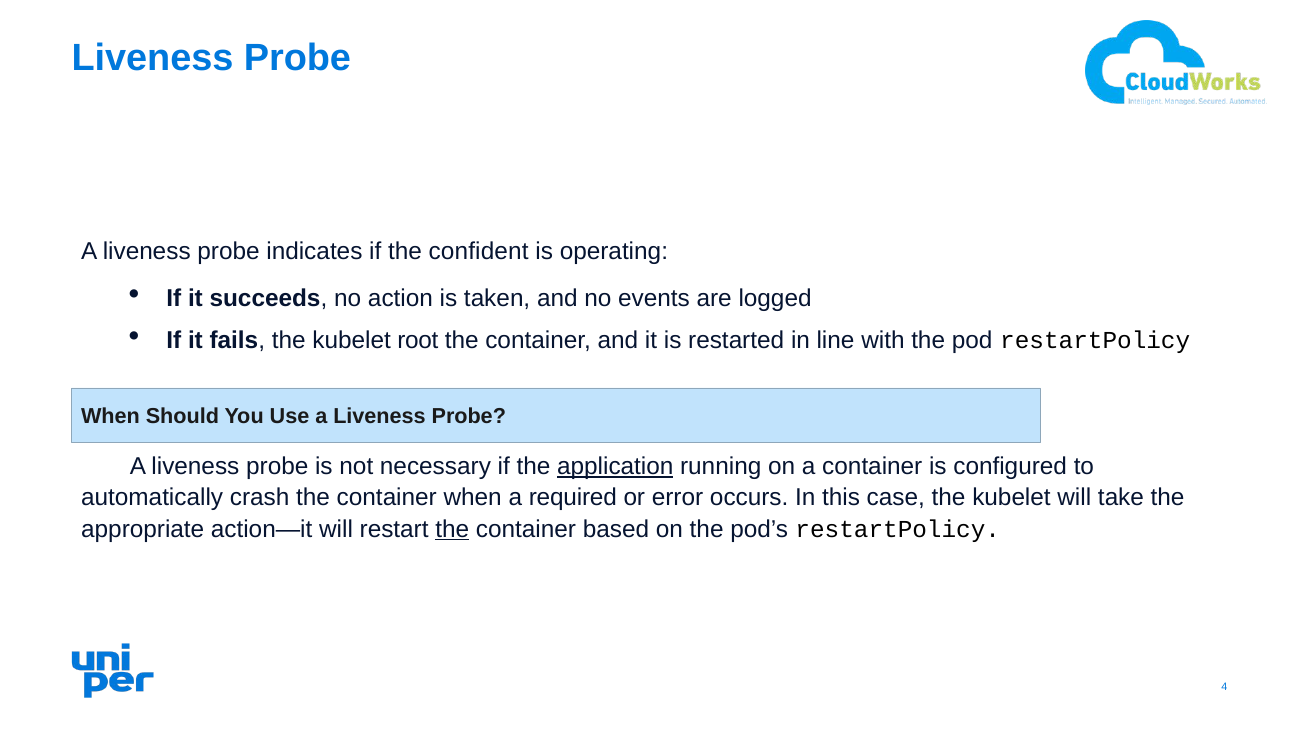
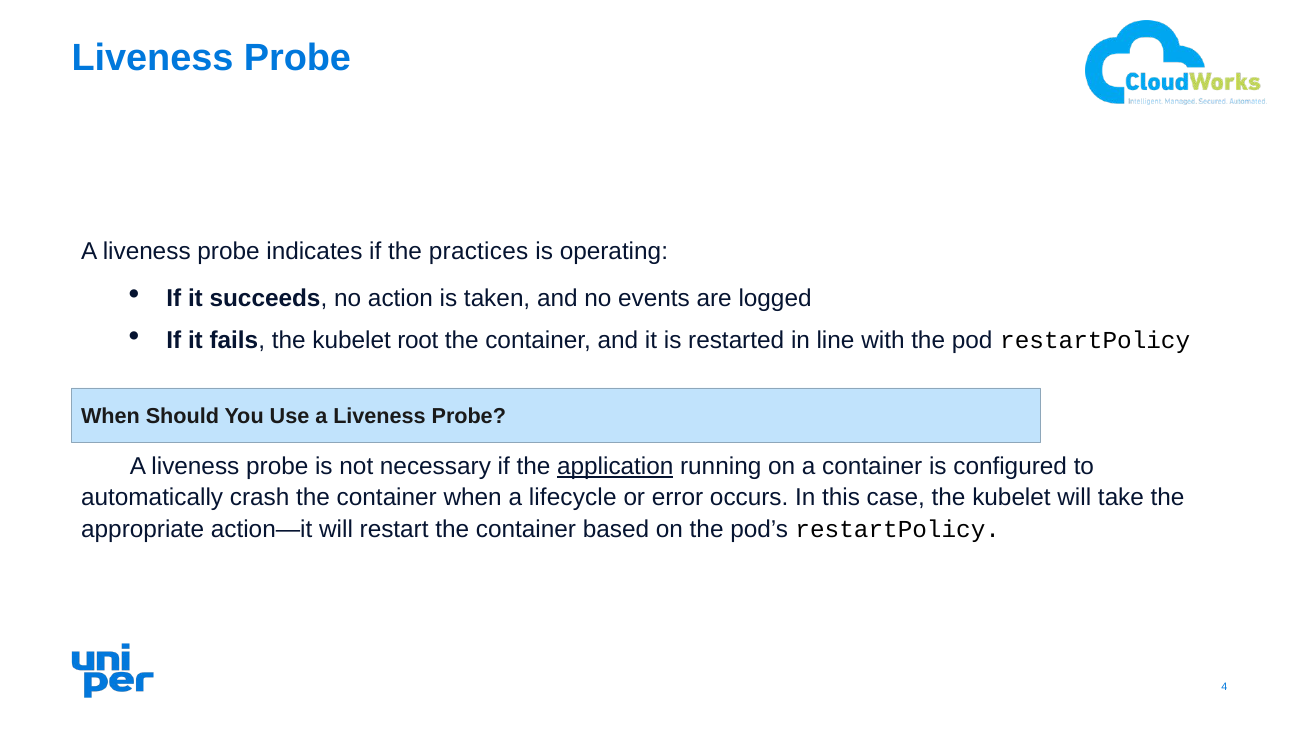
confident: confident -> practices
required: required -> lifecycle
the at (452, 529) underline: present -> none
